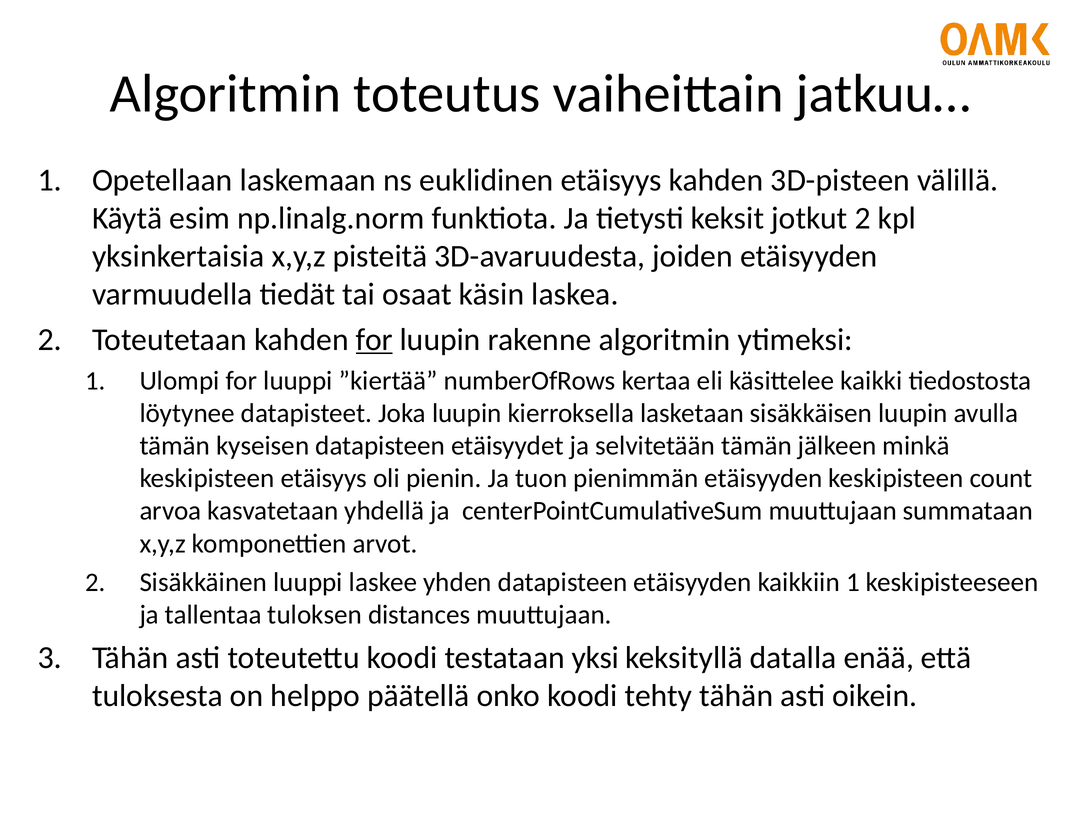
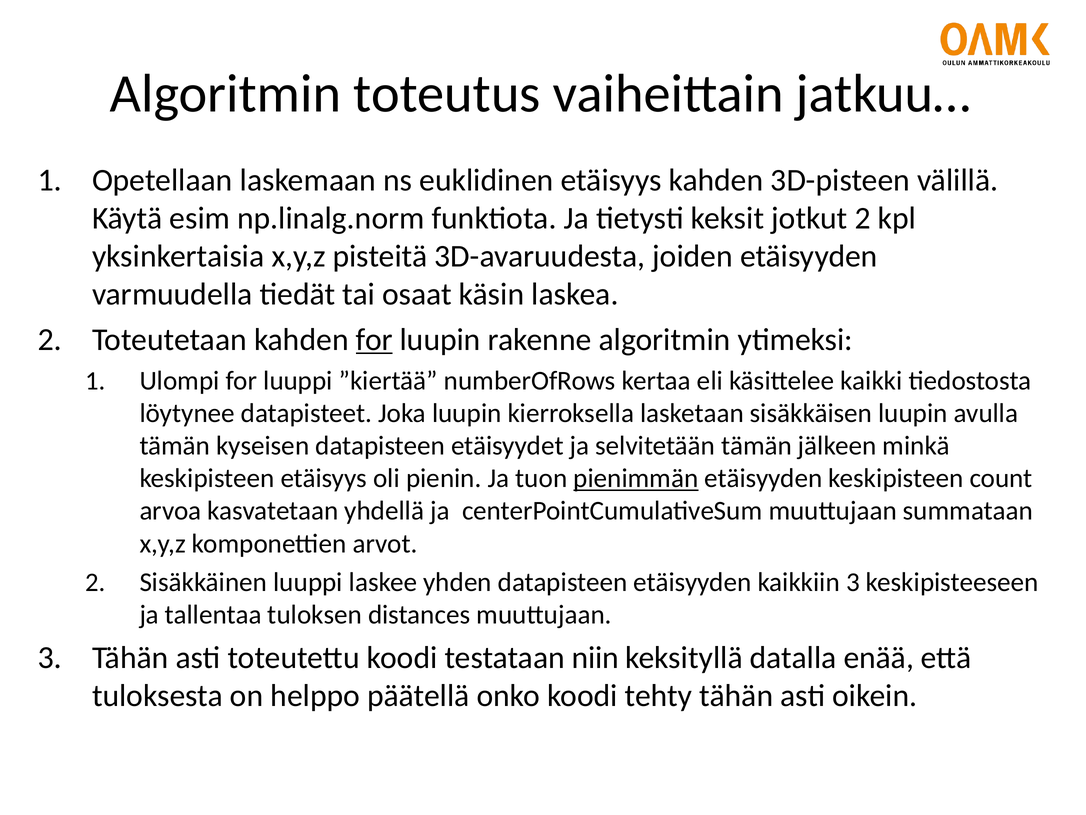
pienimmän underline: none -> present
kaikkiin 1: 1 -> 3
yksi: yksi -> niin
